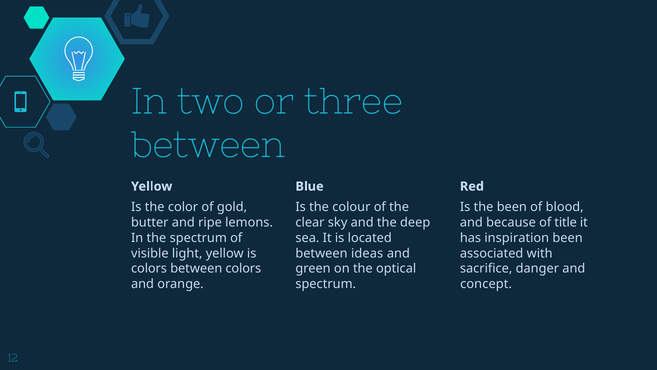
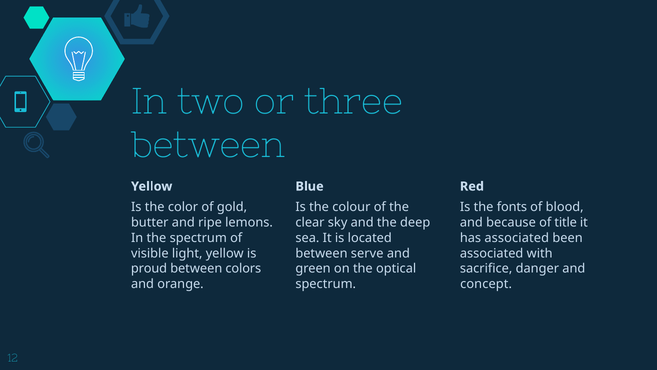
the been: been -> fonts
has inspiration: inspiration -> associated
ideas: ideas -> serve
colors at (149, 268): colors -> proud
